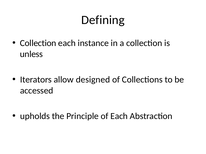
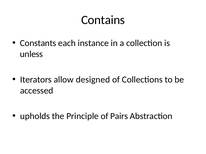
Defining: Defining -> Contains
Collection at (38, 43): Collection -> Constants
of Each: Each -> Pairs
